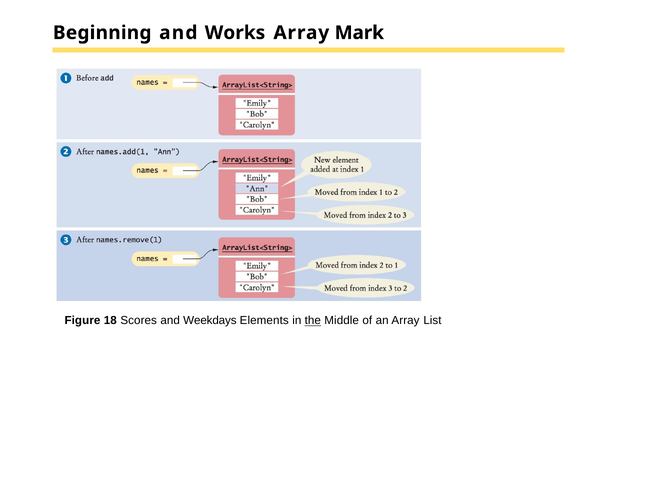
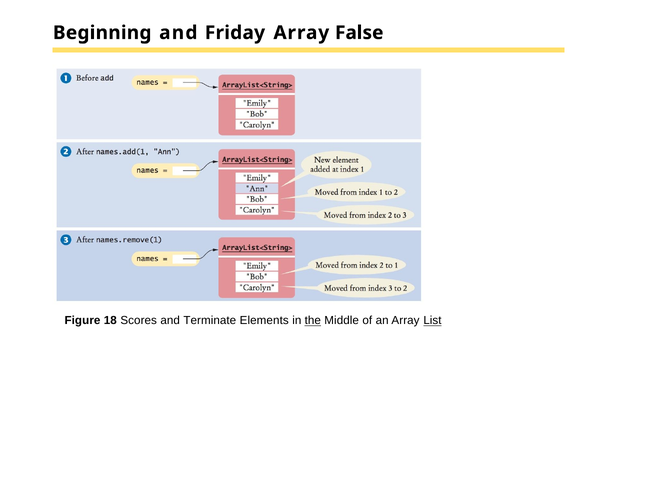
Works: Works -> Friday
Mark: Mark -> False
Weekdays: Weekdays -> Terminate
List underline: none -> present
